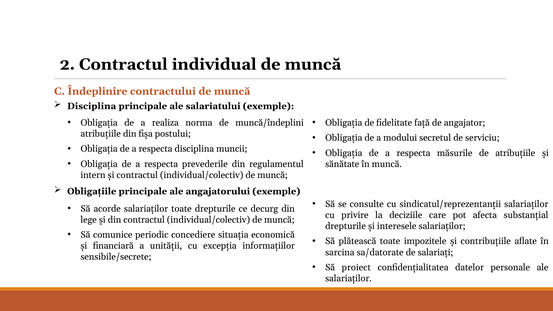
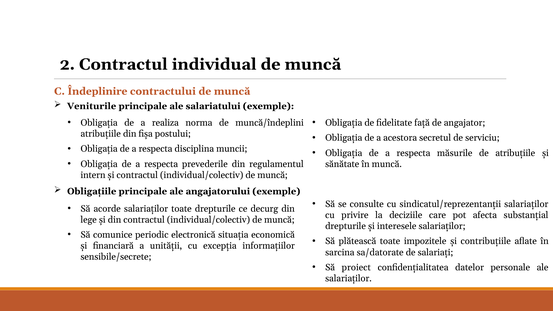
Disciplina at (92, 106): Disciplina -> Veniturile
modului: modului -> acestora
concediere: concediere -> electronică
